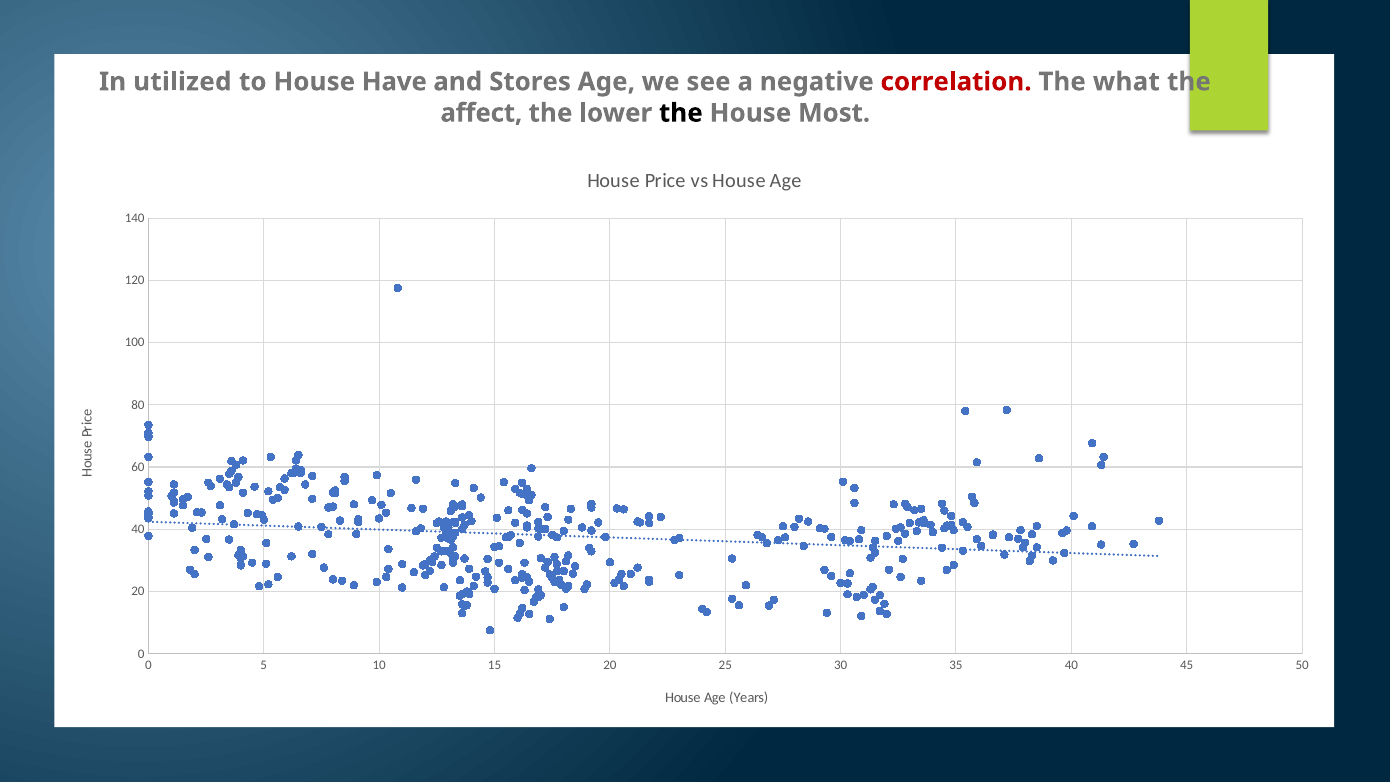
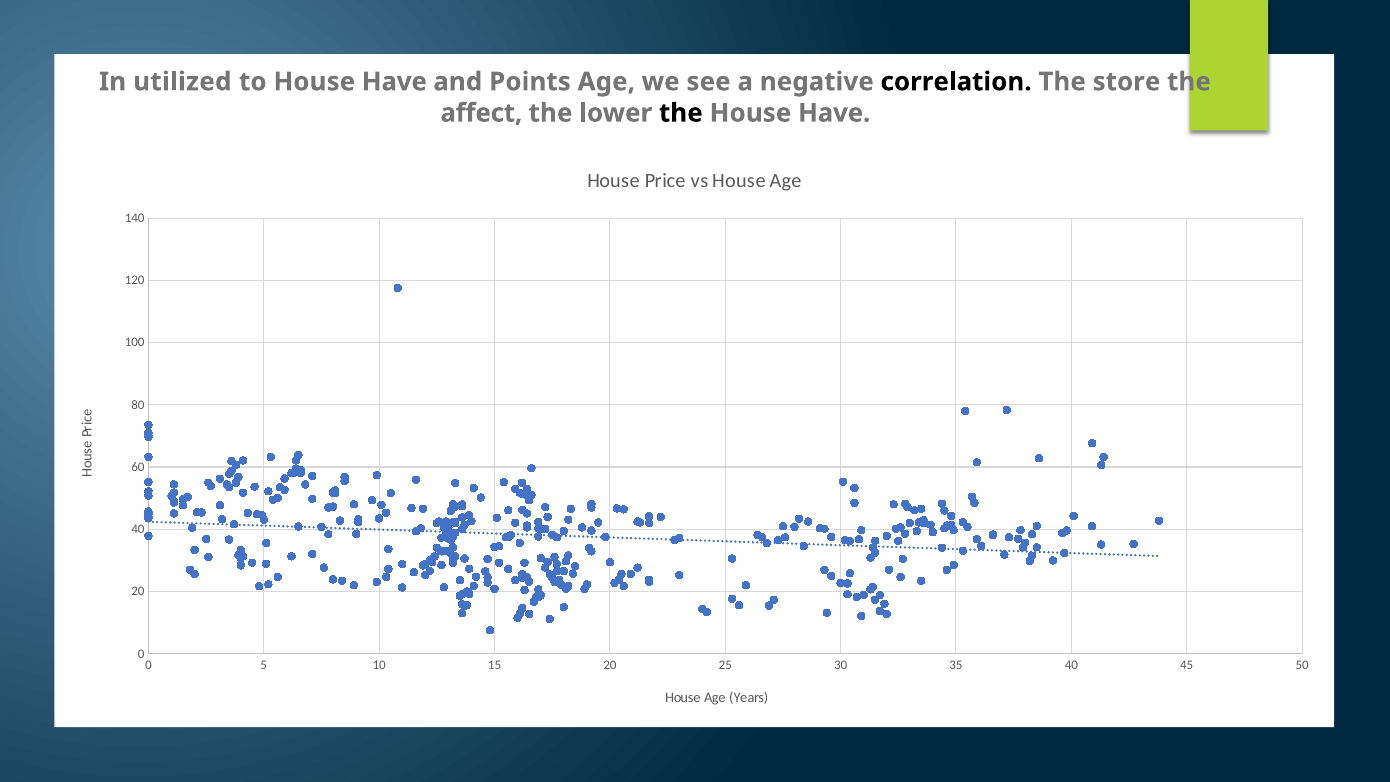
Stores: Stores -> Points
correlation colour: red -> black
what: what -> store
Most at (834, 113): Most -> Have
